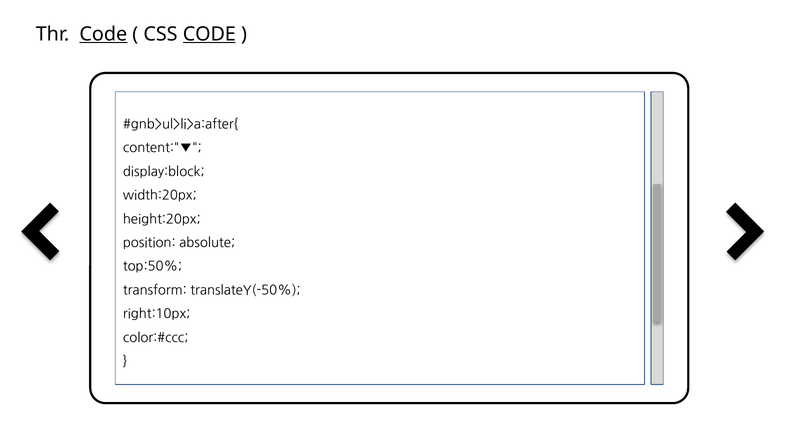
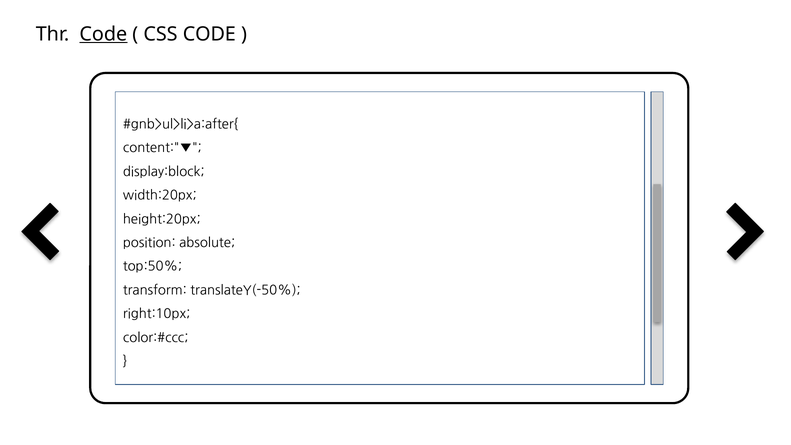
CODE at (209, 34) underline: present -> none
